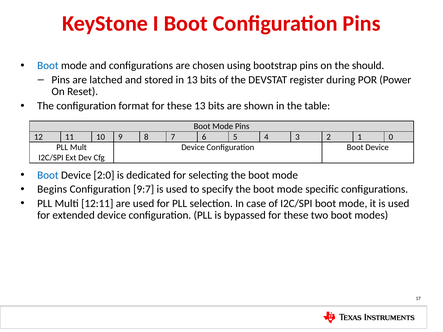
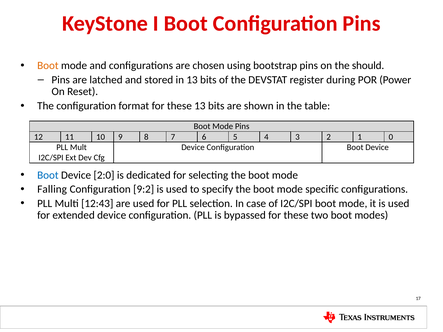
Boot at (48, 66) colour: blue -> orange
Begins: Begins -> Falling
9:7: 9:7 -> 9:2
12:11: 12:11 -> 12:43
